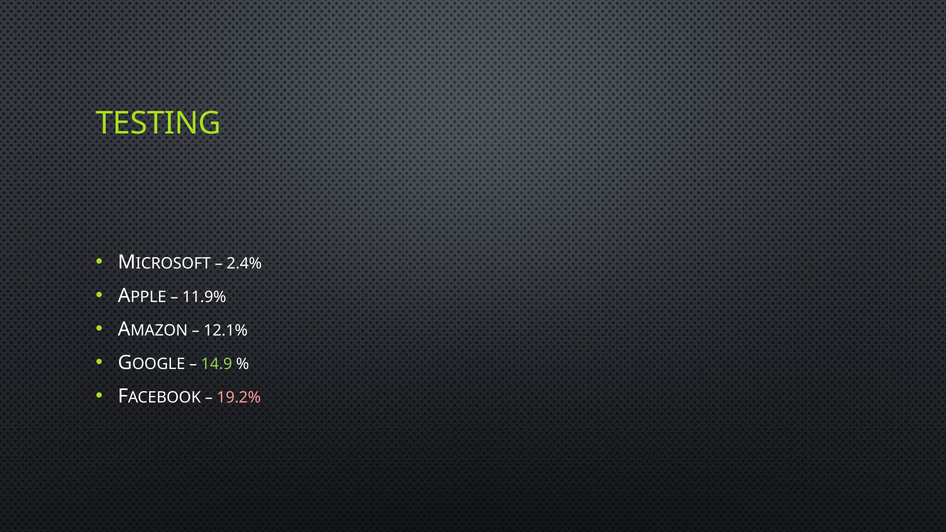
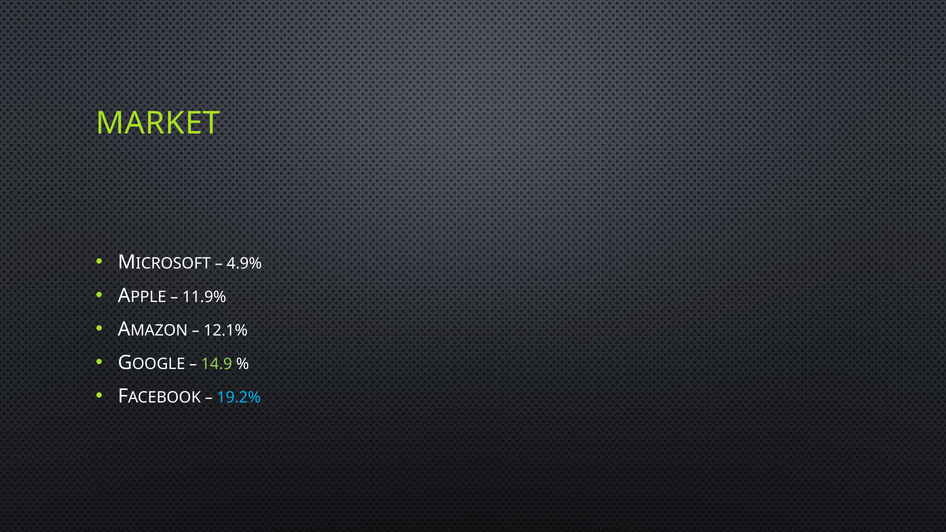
TESTING: TESTING -> MARKET
2.4%: 2.4% -> 4.9%
19.2% colour: pink -> light blue
